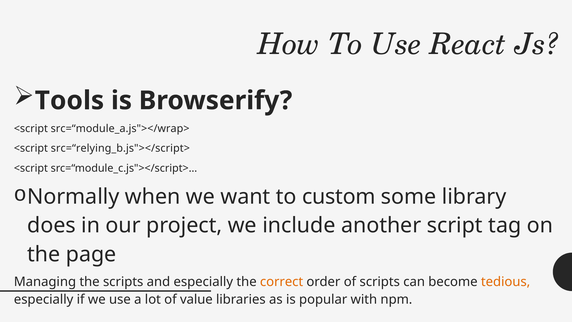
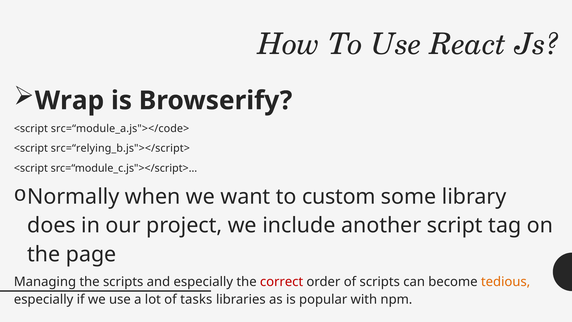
Tools: Tools -> Wrap
src=“module_a.js"></wrap>: src=“module_a.js"></wrap> -> src=“module_a.js"></code>
correct colour: orange -> red
value: value -> tasks
